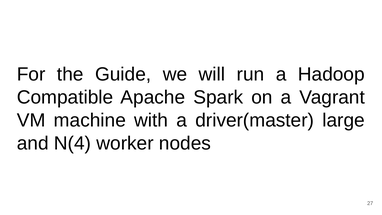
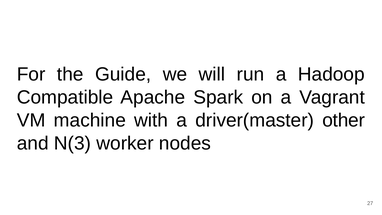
large: large -> other
N(4: N(4 -> N(3
